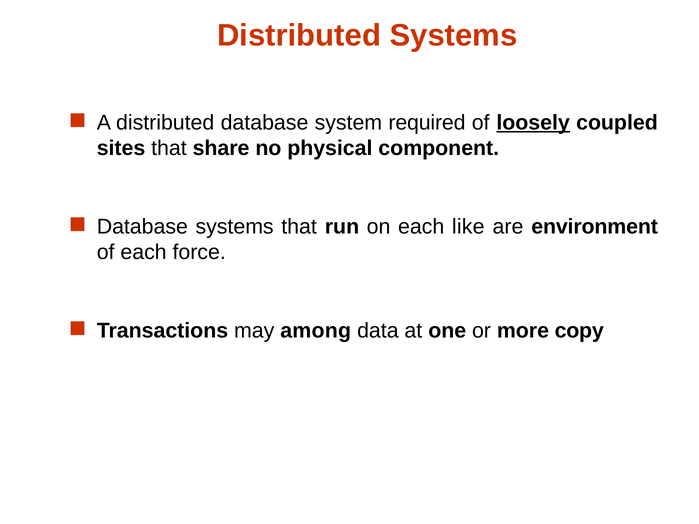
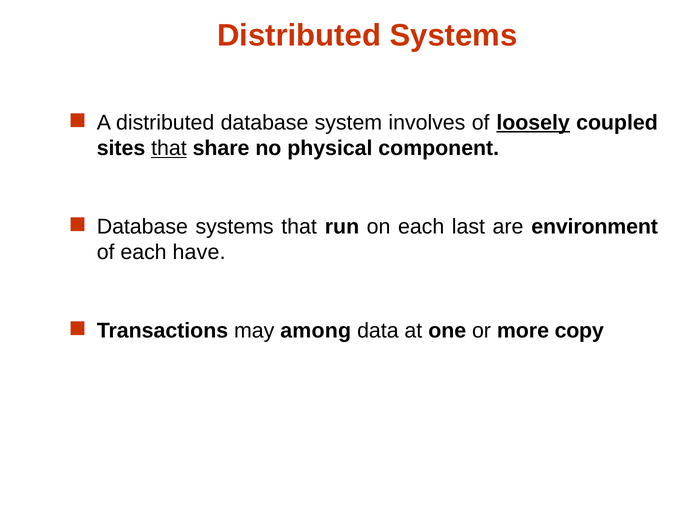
required: required -> involves
that at (169, 148) underline: none -> present
like: like -> last
force: force -> have
